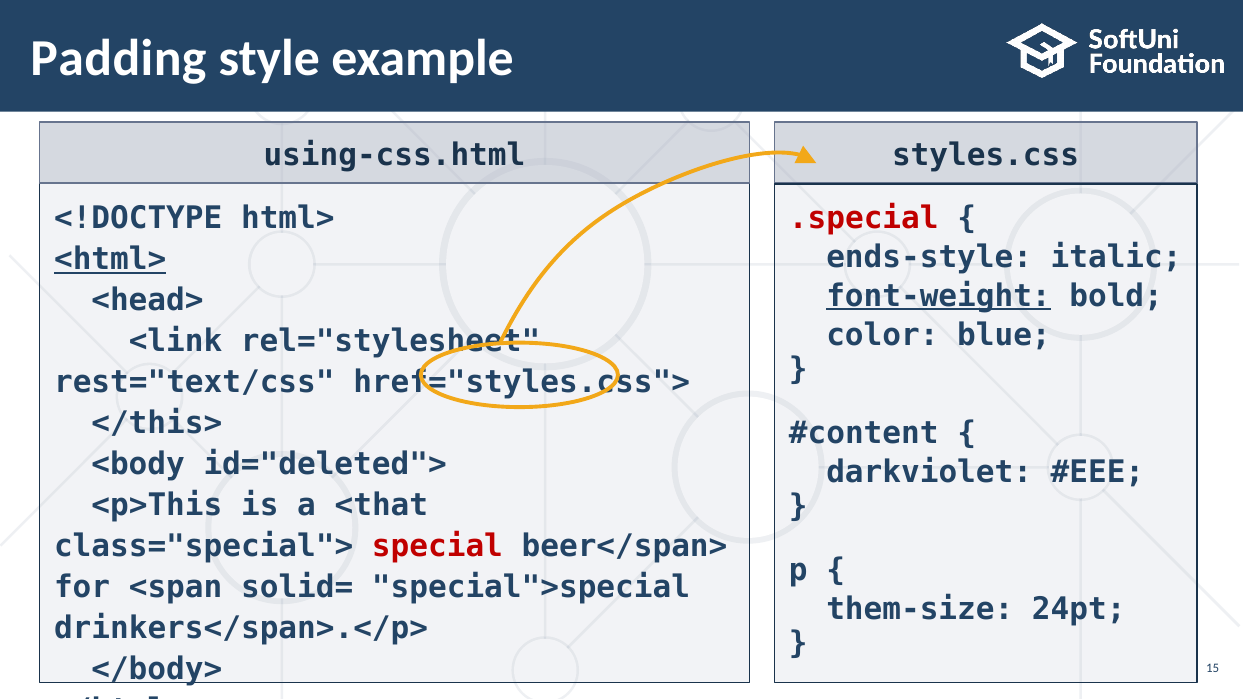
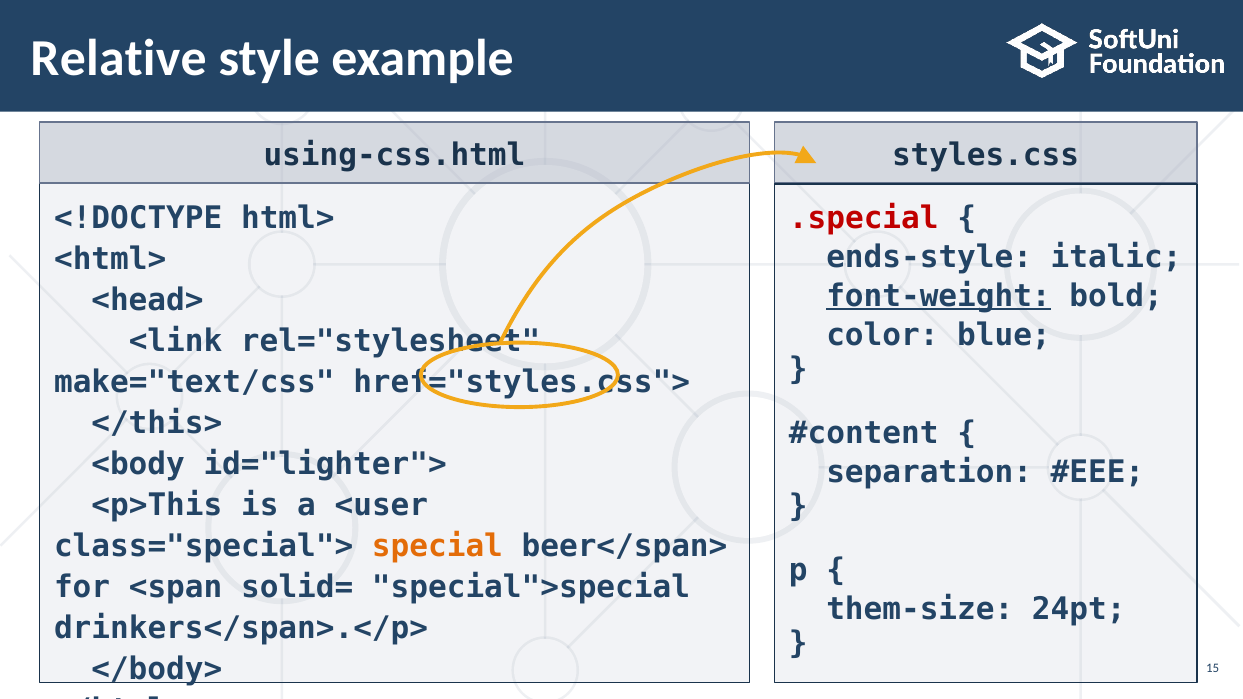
Padding: Padding -> Relative
<html> underline: present -> none
rest="text/css: rest="text/css -> make="text/css
id="deleted">: id="deleted"> -> id="lighter">
darkviolet: darkviolet -> separation
<that: <that -> <user
special colour: red -> orange
